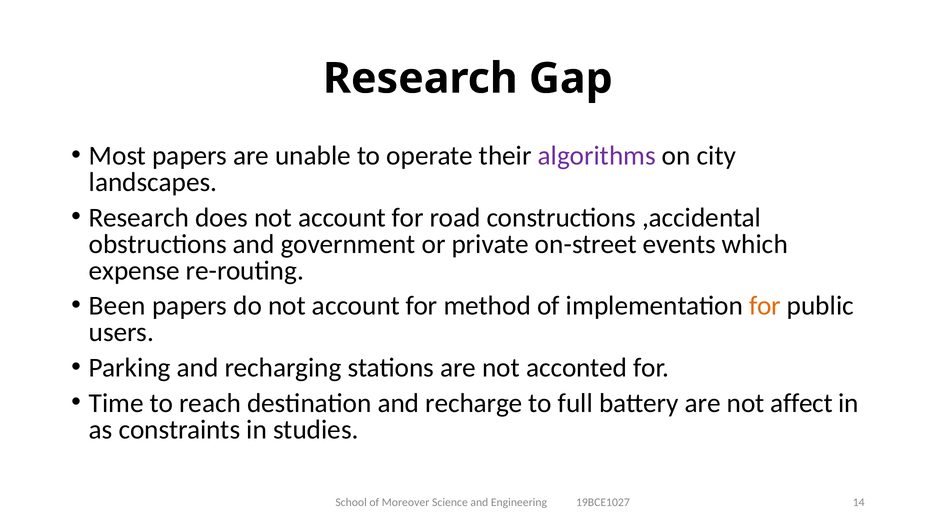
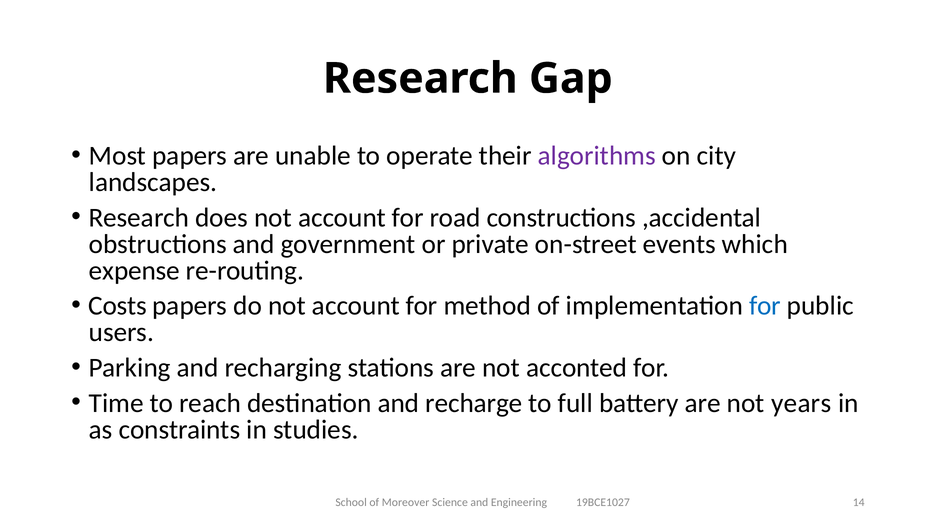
Been: Been -> Costs
for at (765, 306) colour: orange -> blue
affect: affect -> years
